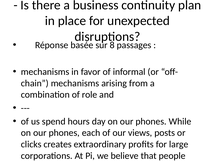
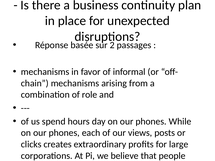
8: 8 -> 2
